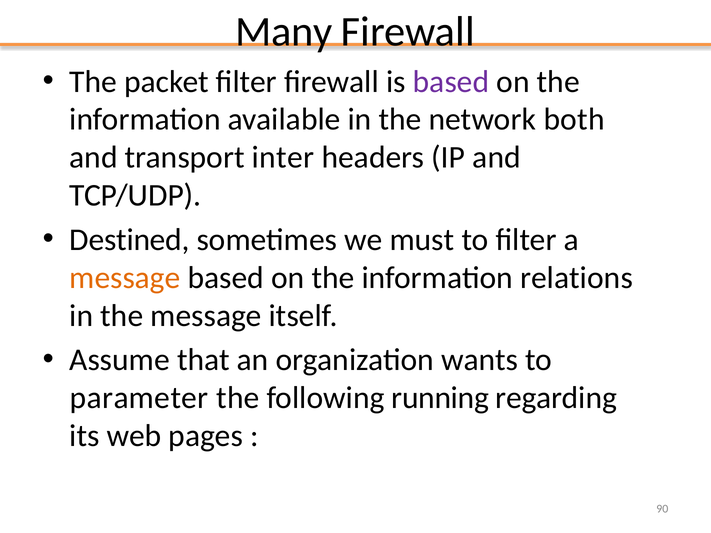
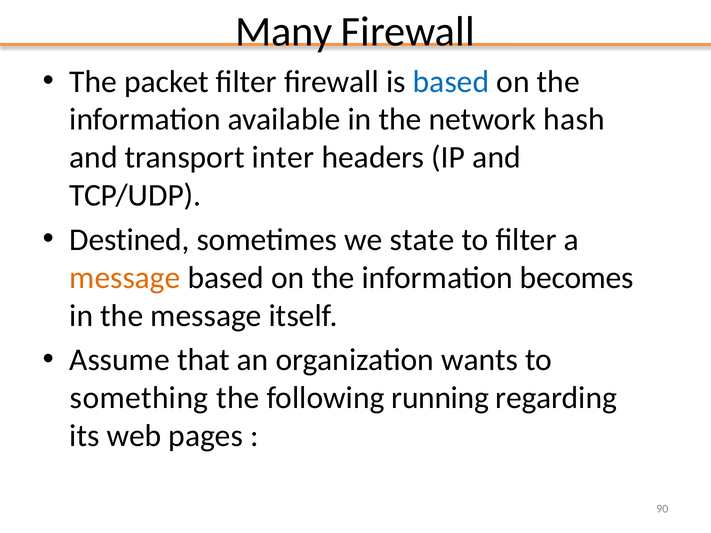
based at (451, 82) colour: purple -> blue
both: both -> hash
must: must -> state
relations: relations -> becomes
parameter: parameter -> something
